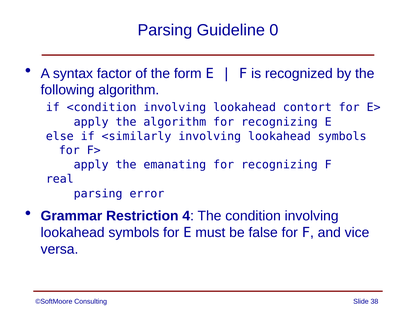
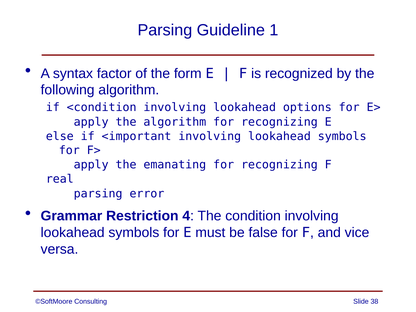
0: 0 -> 1
contort: contort -> options
<similarly: <similarly -> <important
